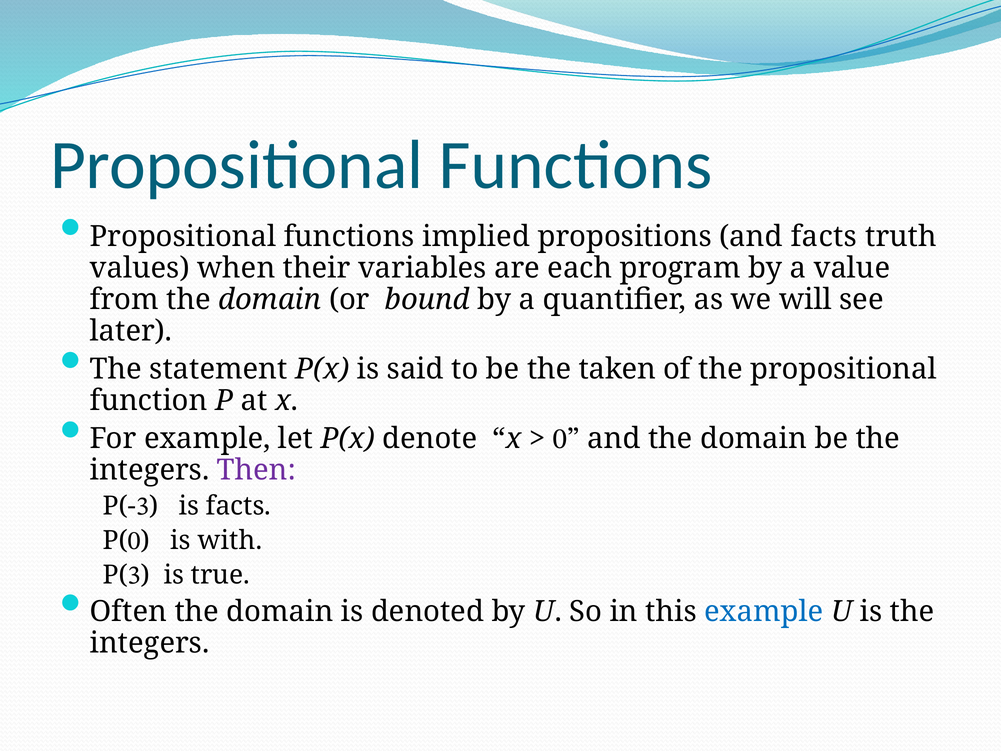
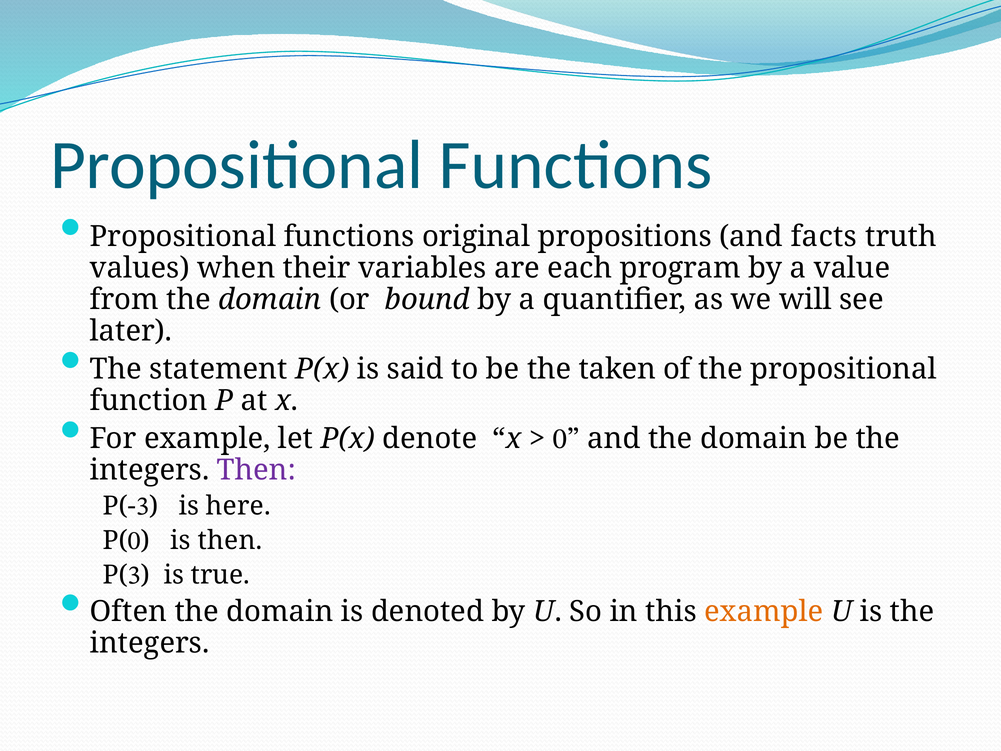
implied: implied -> original
is facts: facts -> here
is with: with -> then
example at (764, 612) colour: blue -> orange
